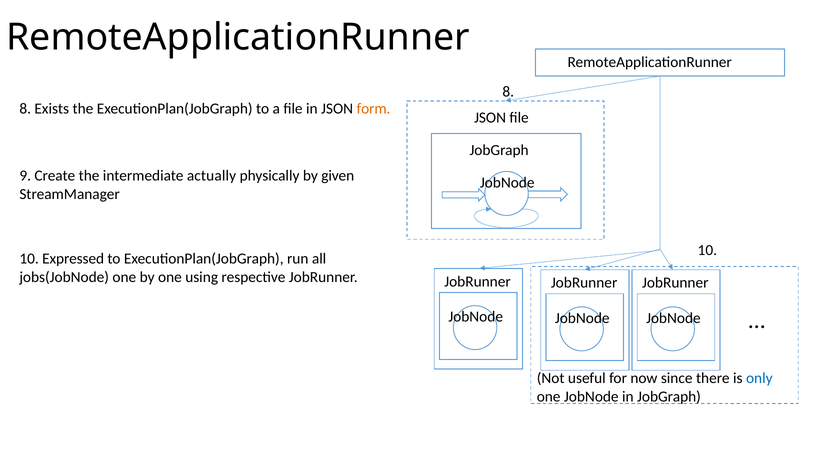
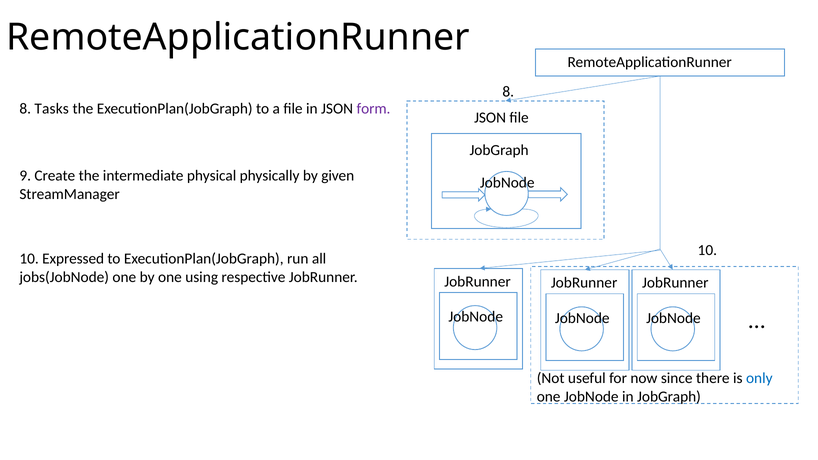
Exists: Exists -> Tasks
form colour: orange -> purple
actually: actually -> physical
